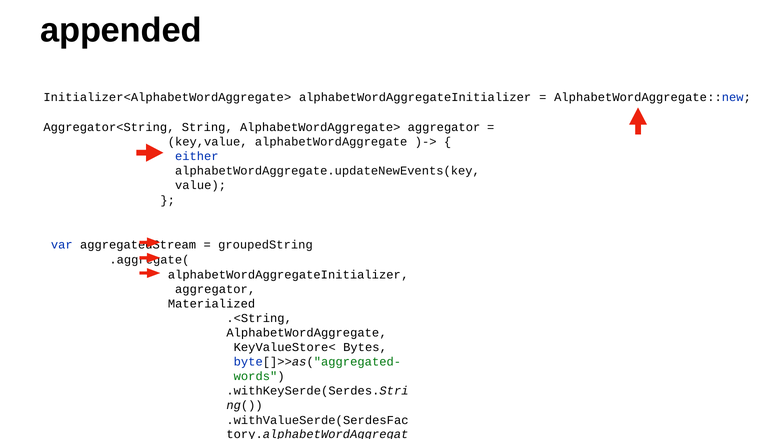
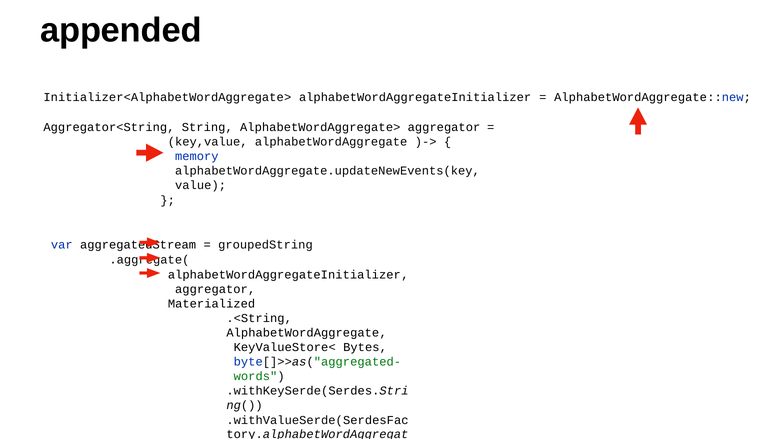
either: either -> memory
